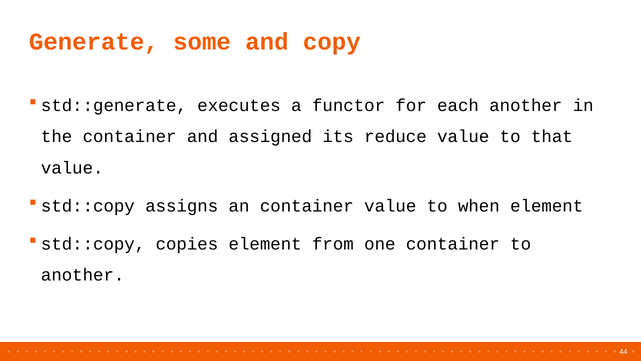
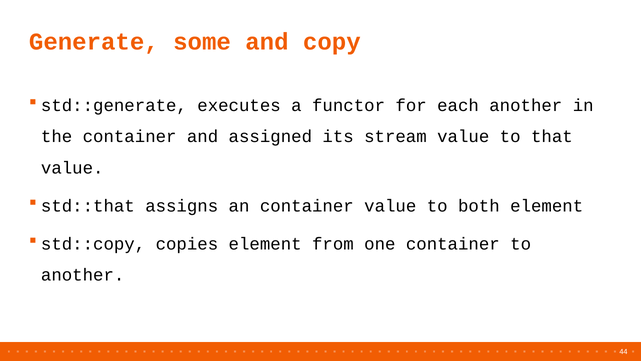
reduce: reduce -> stream
std::copy at (88, 206): std::copy -> std::that
when: when -> both
